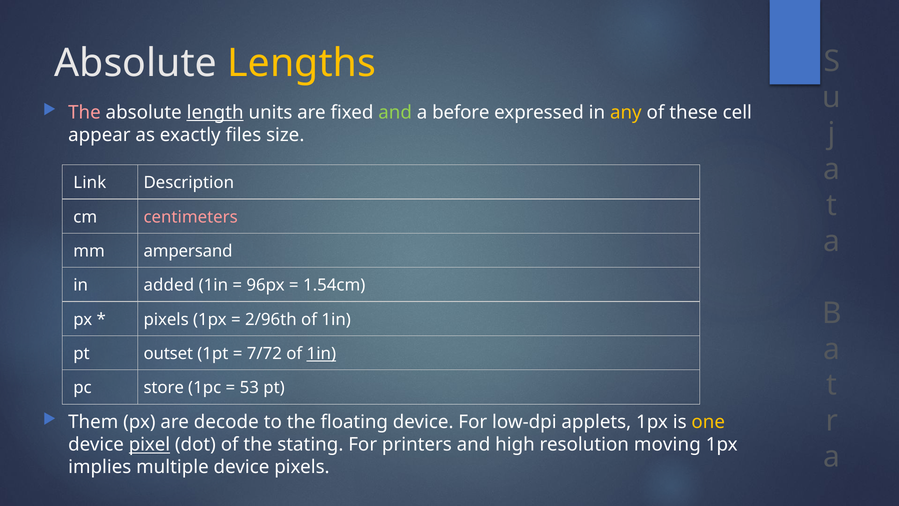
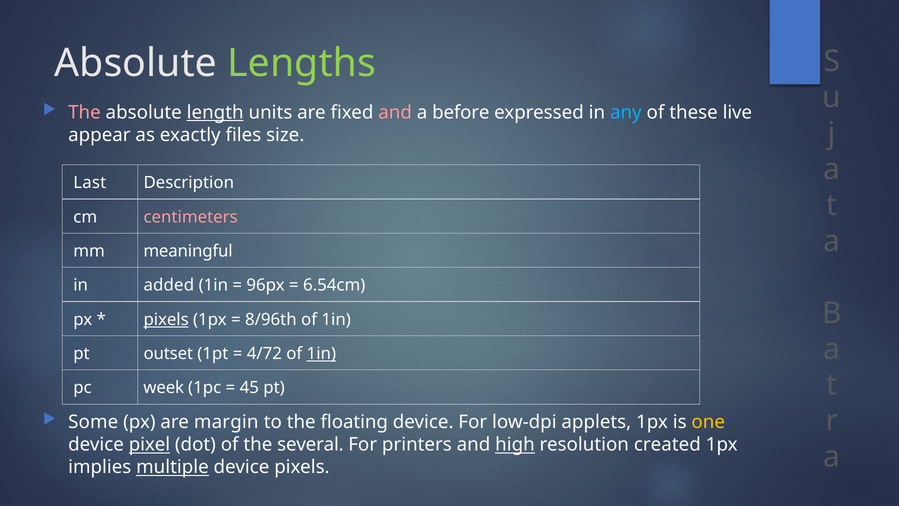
Lengths colour: yellow -> light green
and at (395, 113) colour: light green -> pink
any colour: yellow -> light blue
cell: cell -> live
Link: Link -> Last
ampersand: ampersand -> meaningful
1.54cm: 1.54cm -> 6.54cm
pixels at (166, 319) underline: none -> present
2/96th: 2/96th -> 8/96th
7/72: 7/72 -> 4/72
store: store -> week
53: 53 -> 45
Them: Them -> Some
decode: decode -> margin
stating: stating -> several
high underline: none -> present
moving: moving -> created
multiple underline: none -> present
